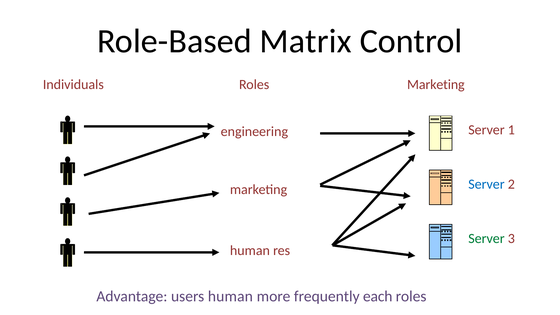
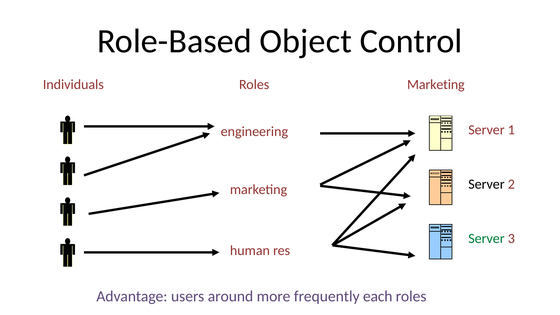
Matrix: Matrix -> Object
Server at (486, 184) colour: blue -> black
users human: human -> around
